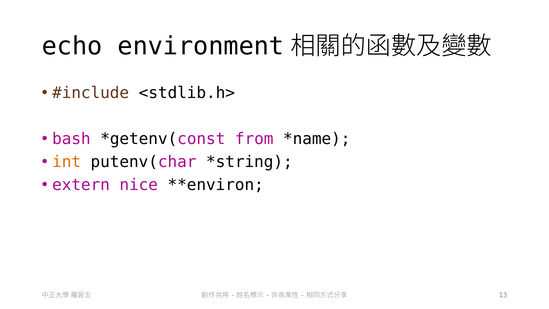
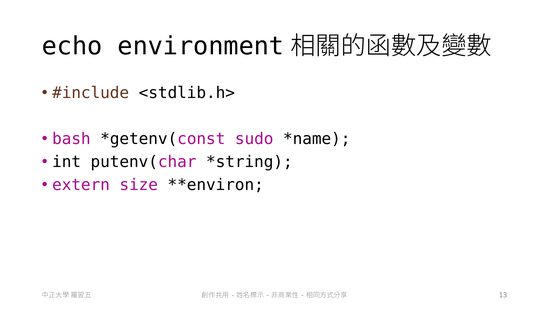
from: from -> sudo
int colour: orange -> black
nice: nice -> size
